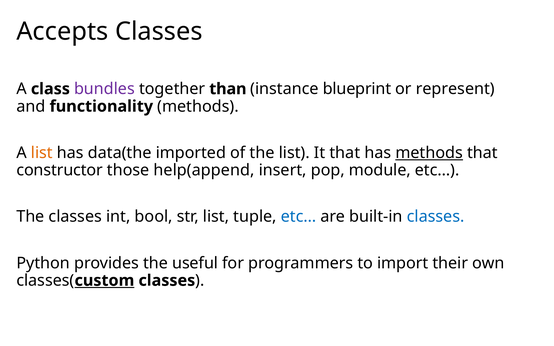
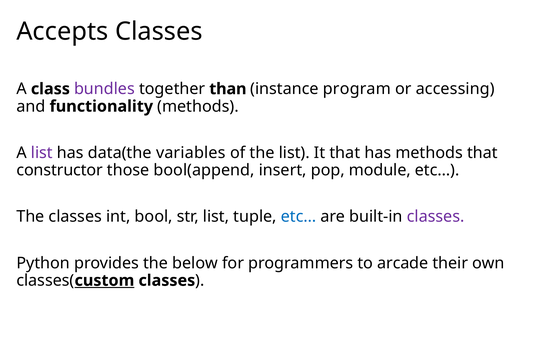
blueprint: blueprint -> program
represent: represent -> accessing
list at (42, 153) colour: orange -> purple
imported: imported -> variables
methods at (429, 153) underline: present -> none
help(append: help(append -> bool(append
classes at (436, 217) colour: blue -> purple
useful: useful -> below
import: import -> arcade
